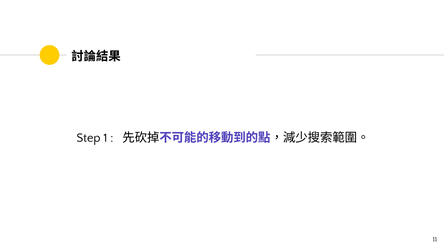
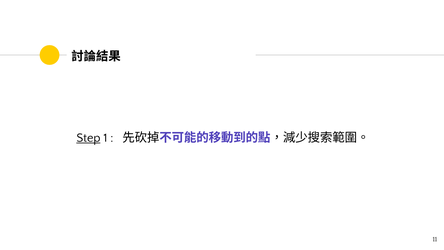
Step underline: none -> present
